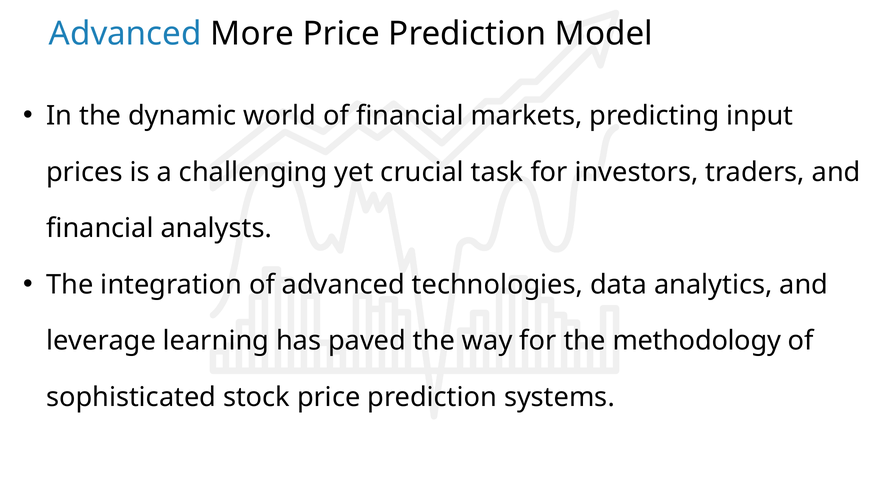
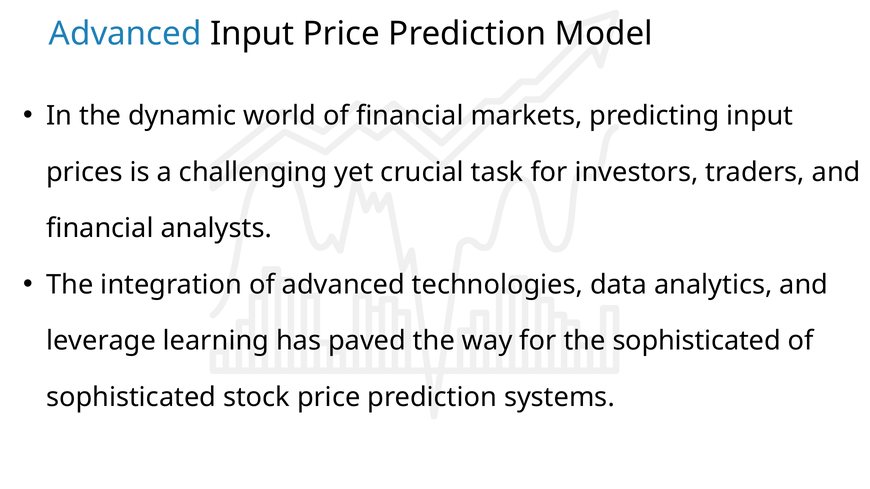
Advanced More: More -> Input
methodology at (697, 341): methodology -> sophisticated
